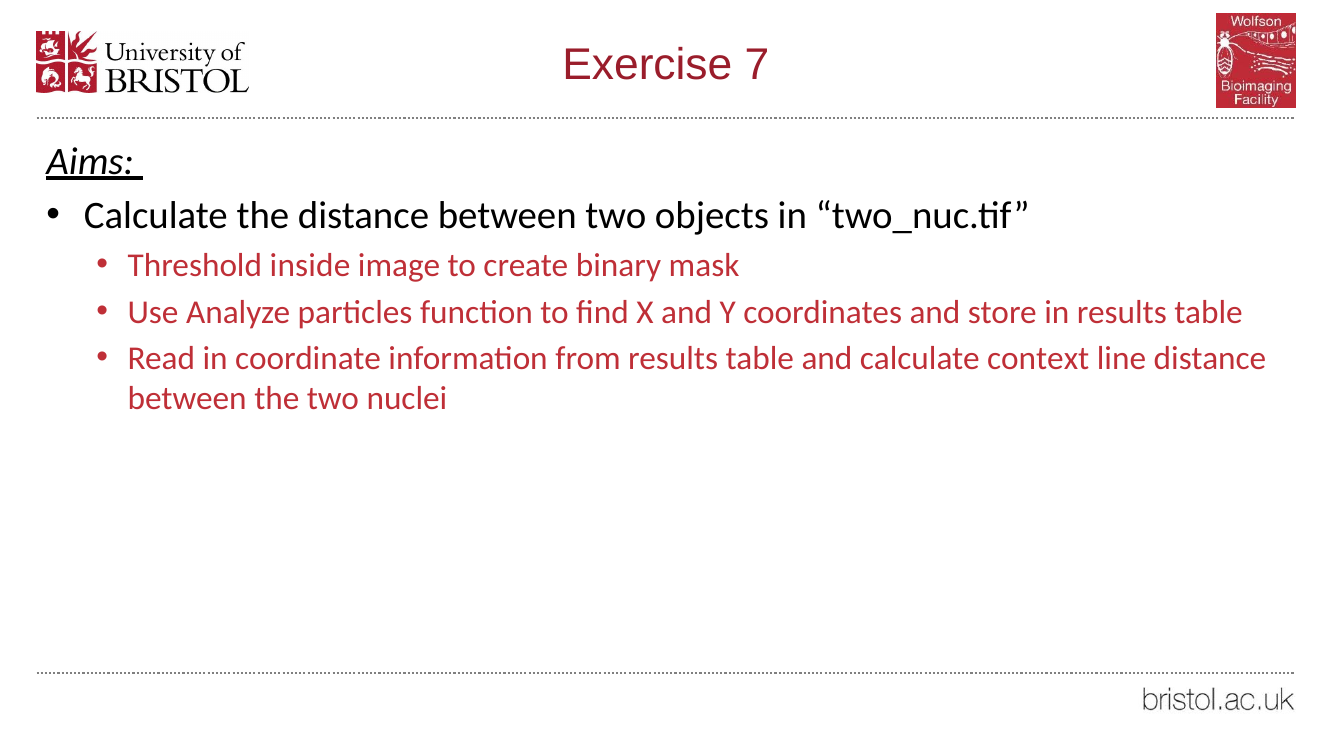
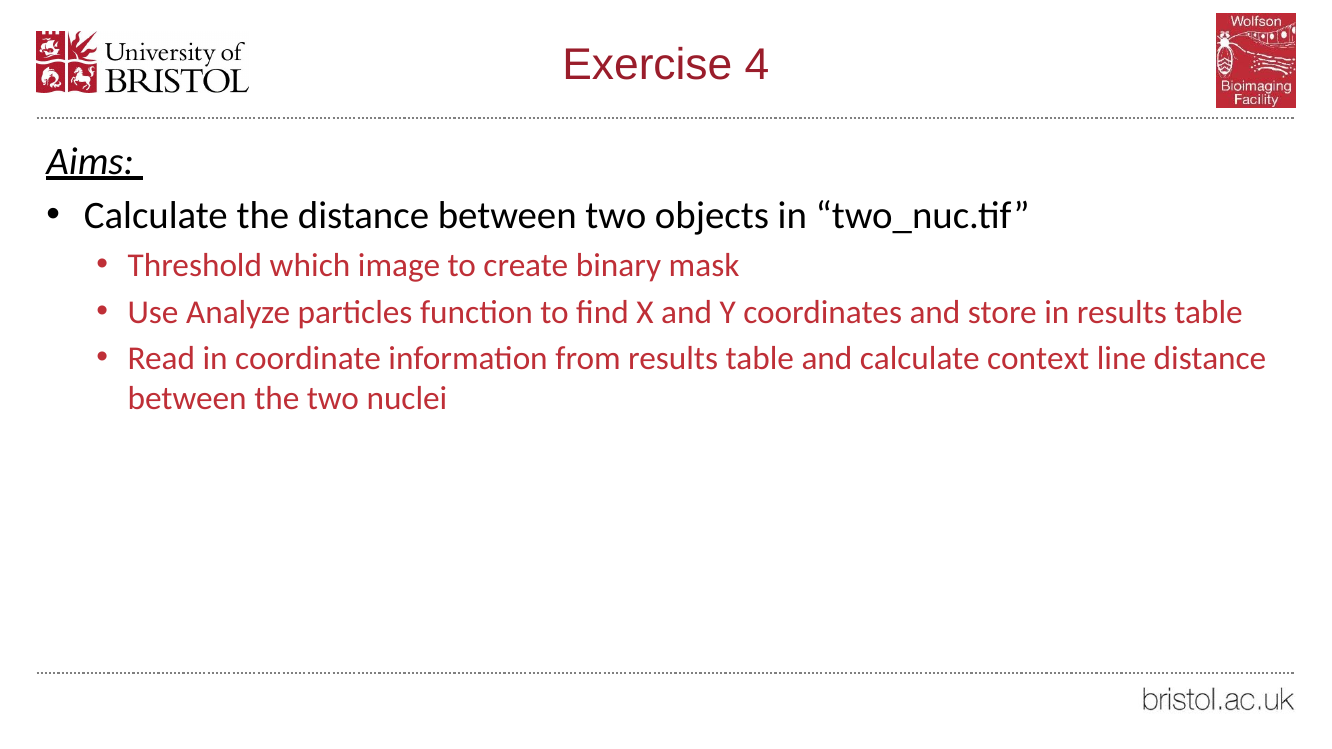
7: 7 -> 4
inside: inside -> which
